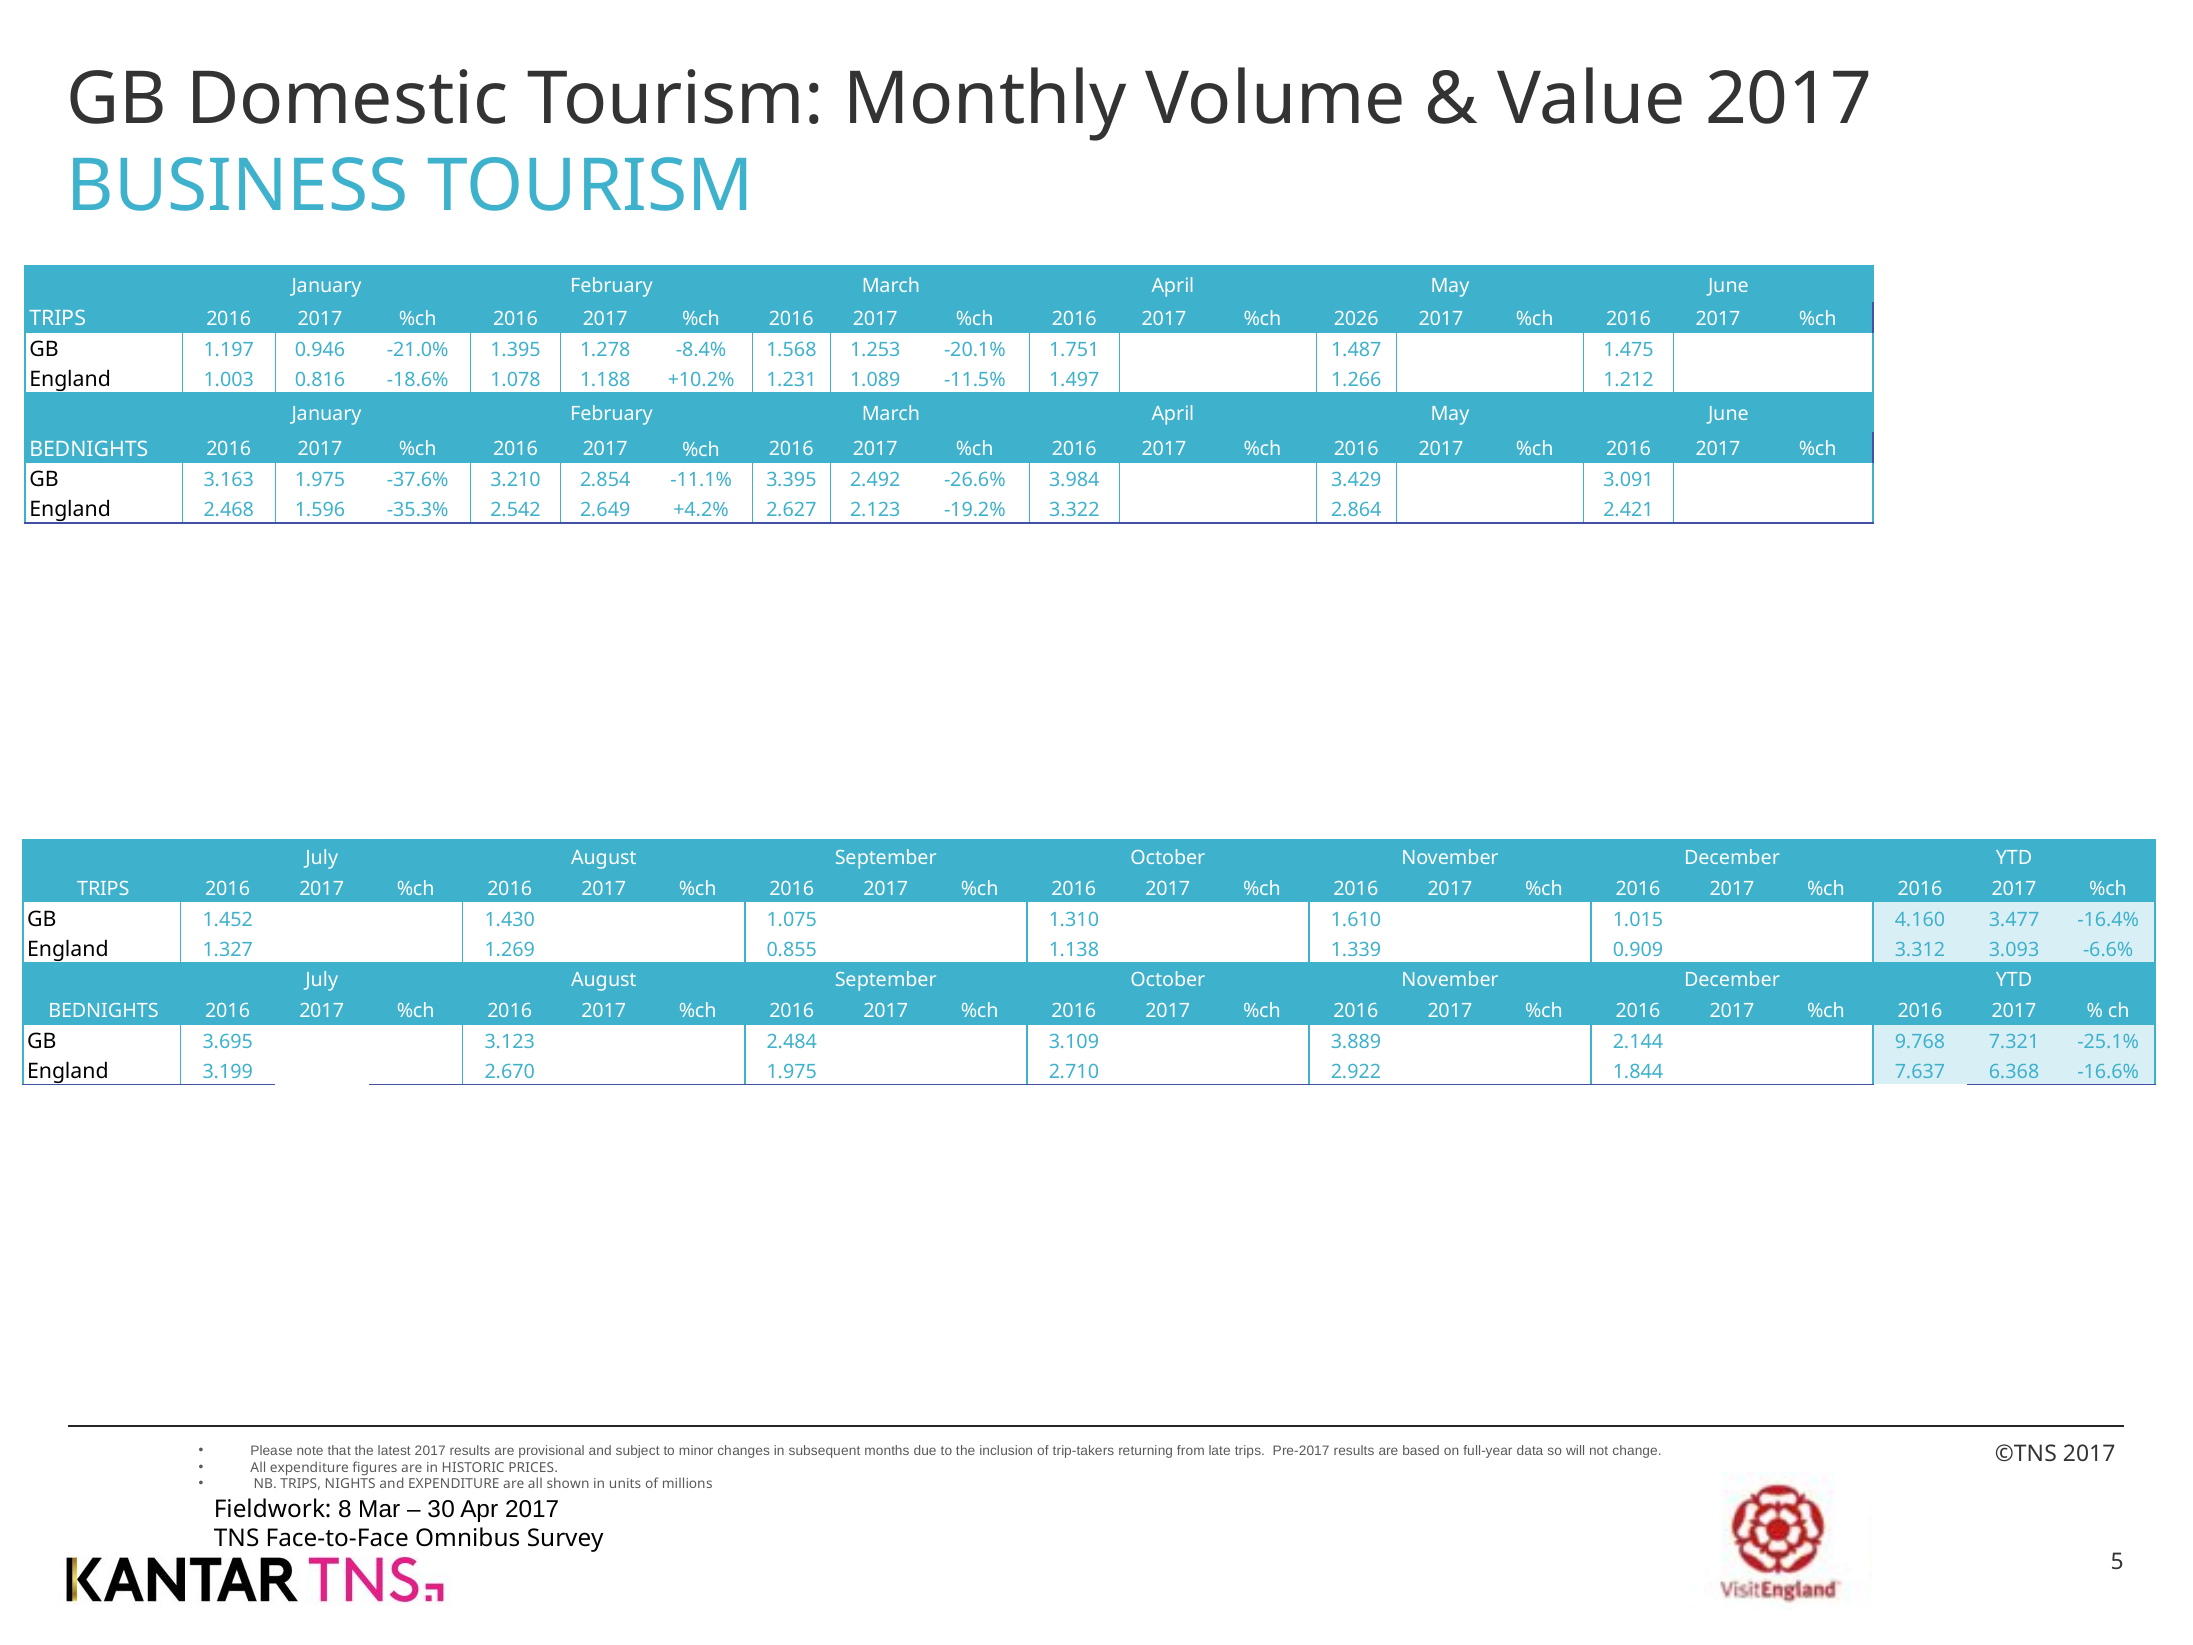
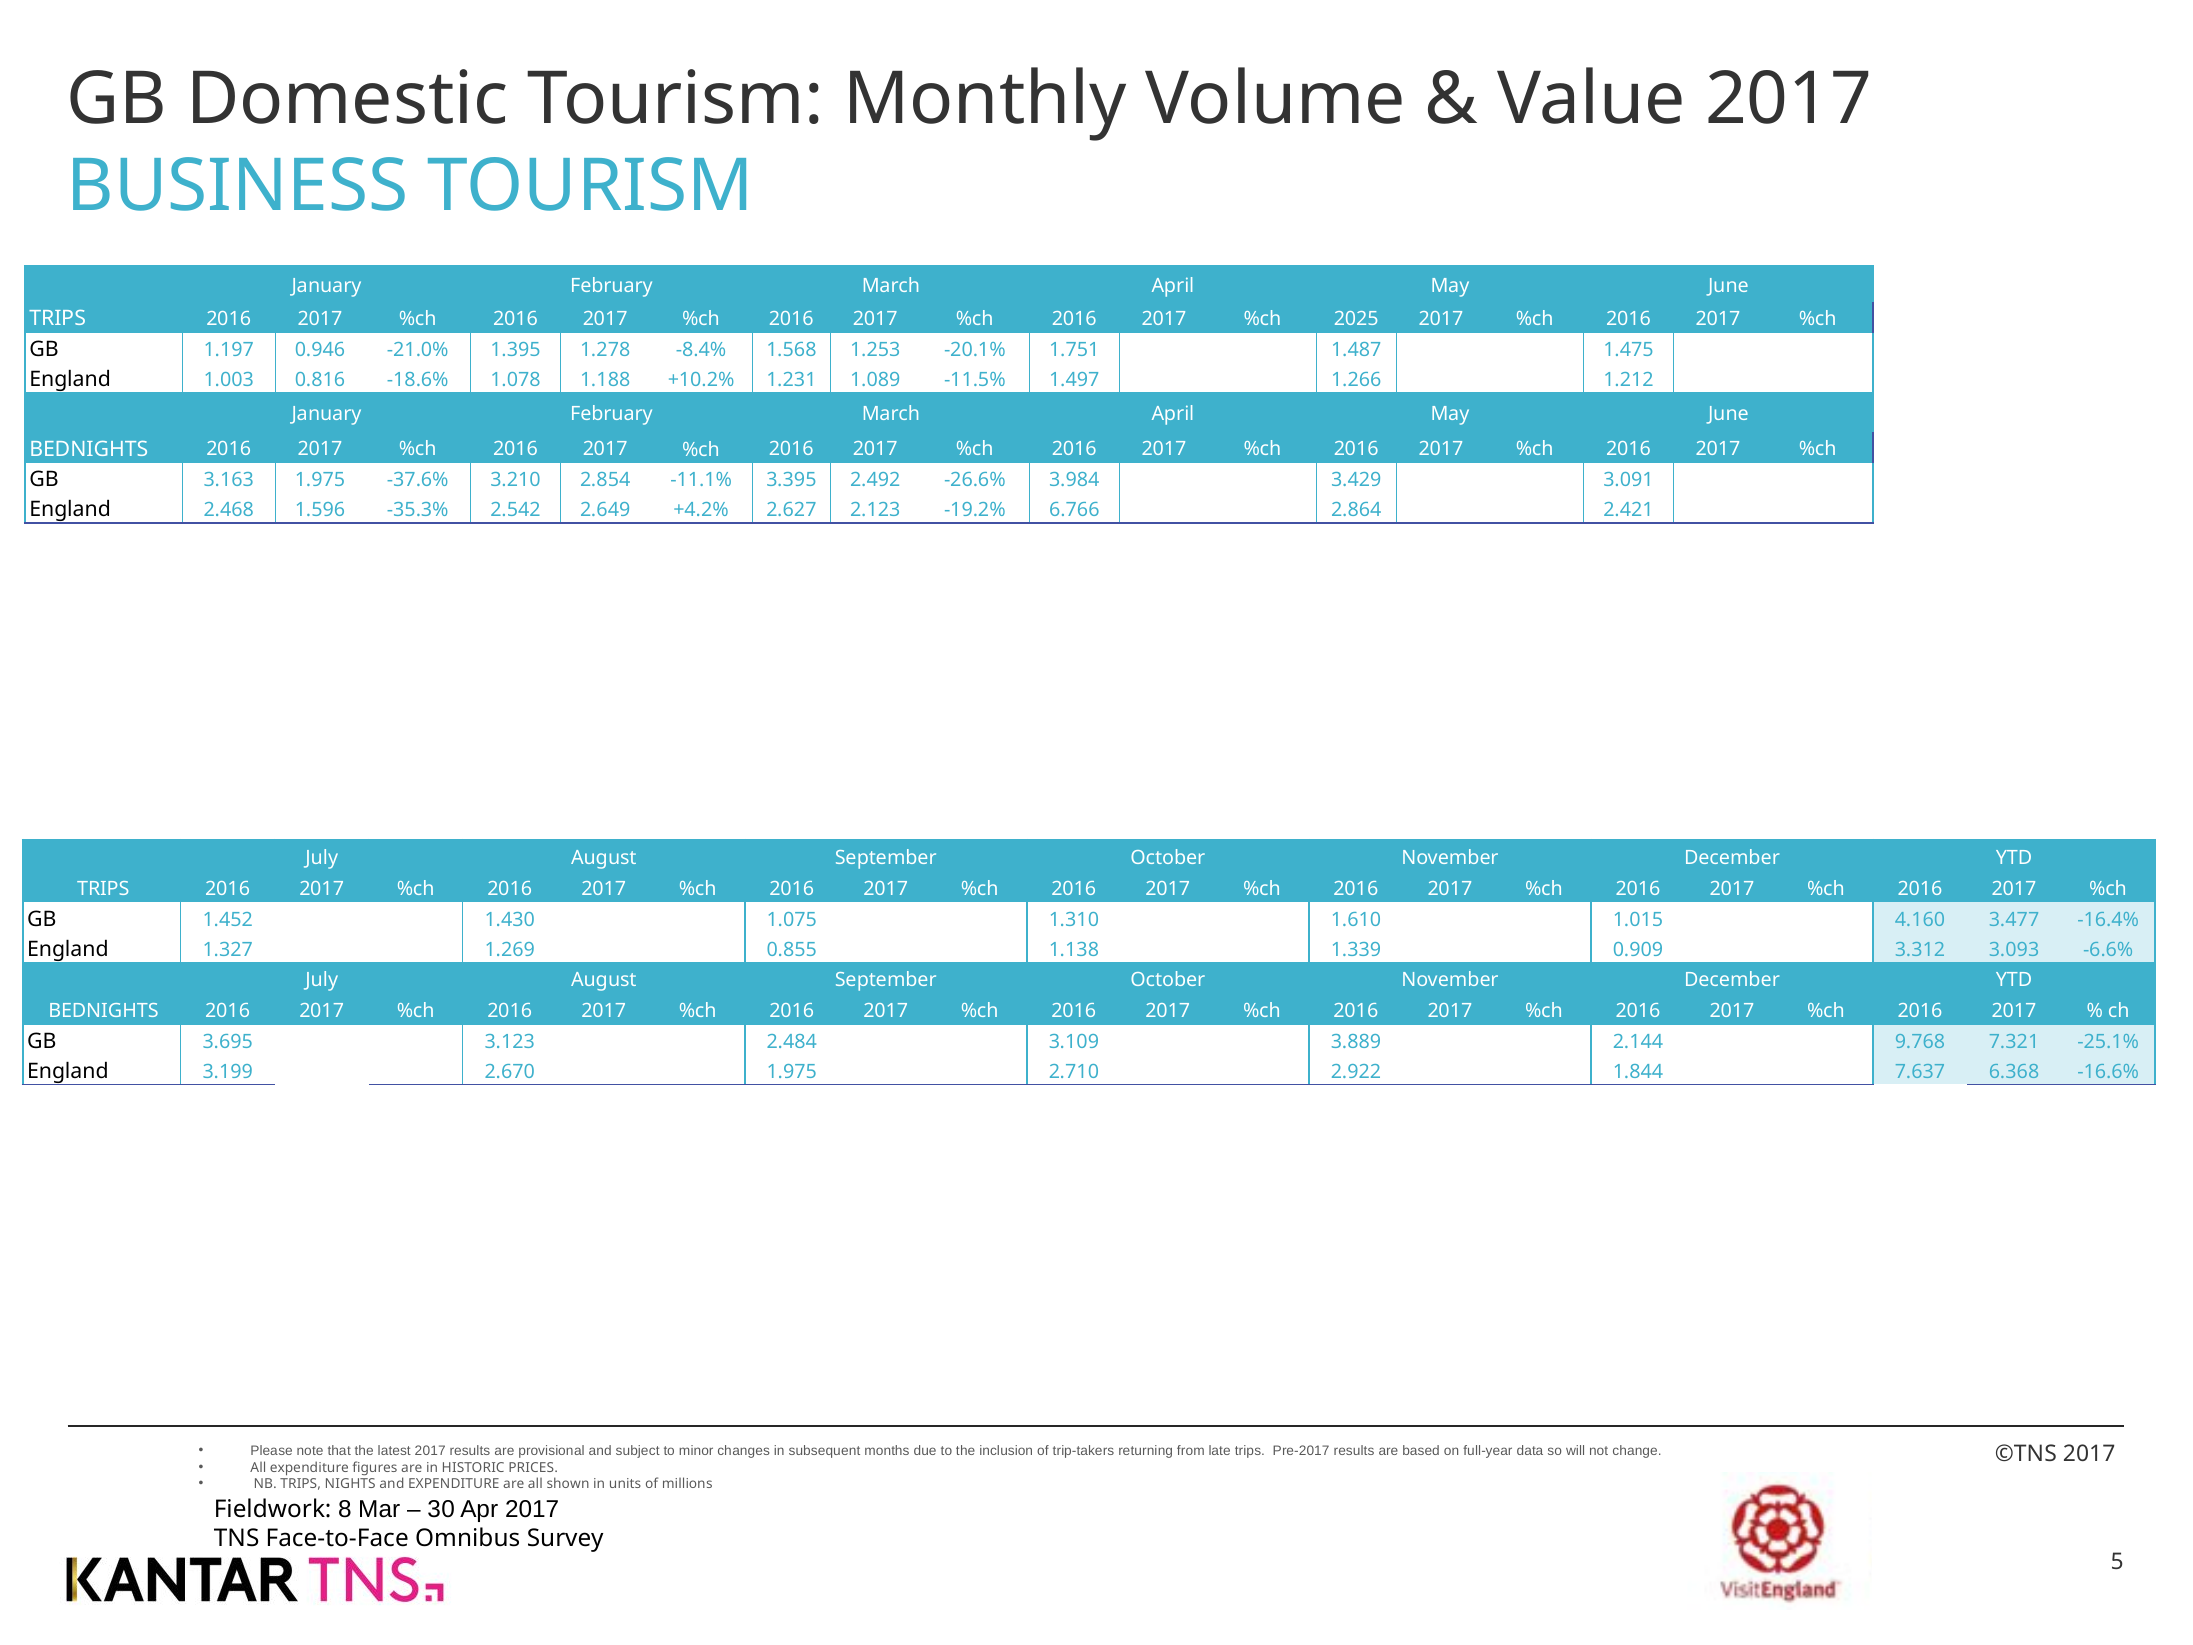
2026: 2026 -> 2025
3.322: 3.322 -> 6.766
